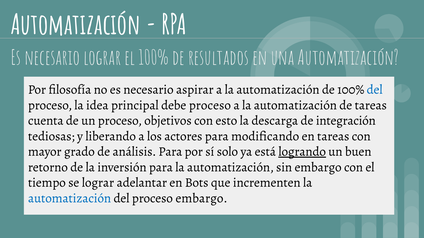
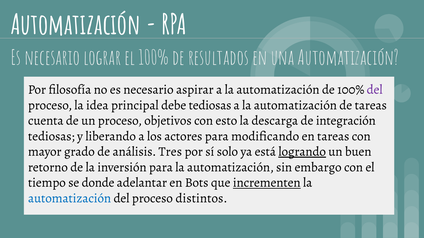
del at (375, 90) colour: blue -> purple
debe proceso: proceso -> tediosas
análisis Para: Para -> Tres
se lograr: lograr -> donde
incrementen underline: none -> present
proceso embargo: embargo -> distintos
